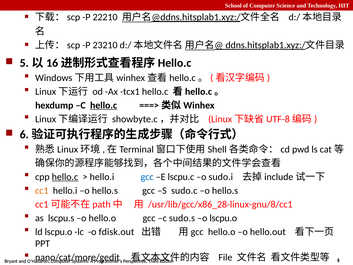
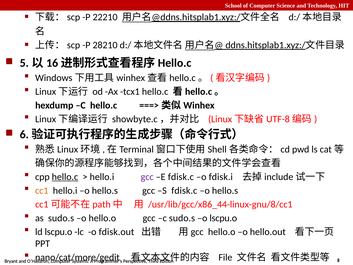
23210: 23210 -> 28210
hello.c at (104, 105) underline: present -> none
gcc at (147, 177) colour: blue -> purple
E lscpu.c: lscpu.c -> fdisk.c
sudo.i: sudo.i -> fdisk.i
S sudo.c: sudo.c -> fdisk.c
/usr/lib/gcc/x86_28-linux-gnu/8/cc1: /usr/lib/gcc/x86_28-linux-gnu/8/cc1 -> /usr/lib/gcc/x86_44-linux-gnu/8/cc1
as lscpu.s: lscpu.s -> sudo.s
